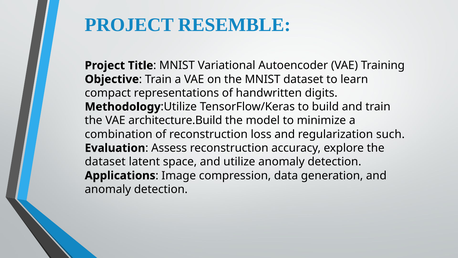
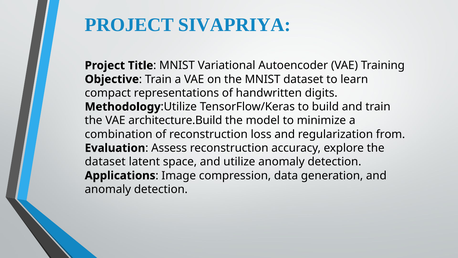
RESEMBLE: RESEMBLE -> SIVAPRIYA
such: such -> from
